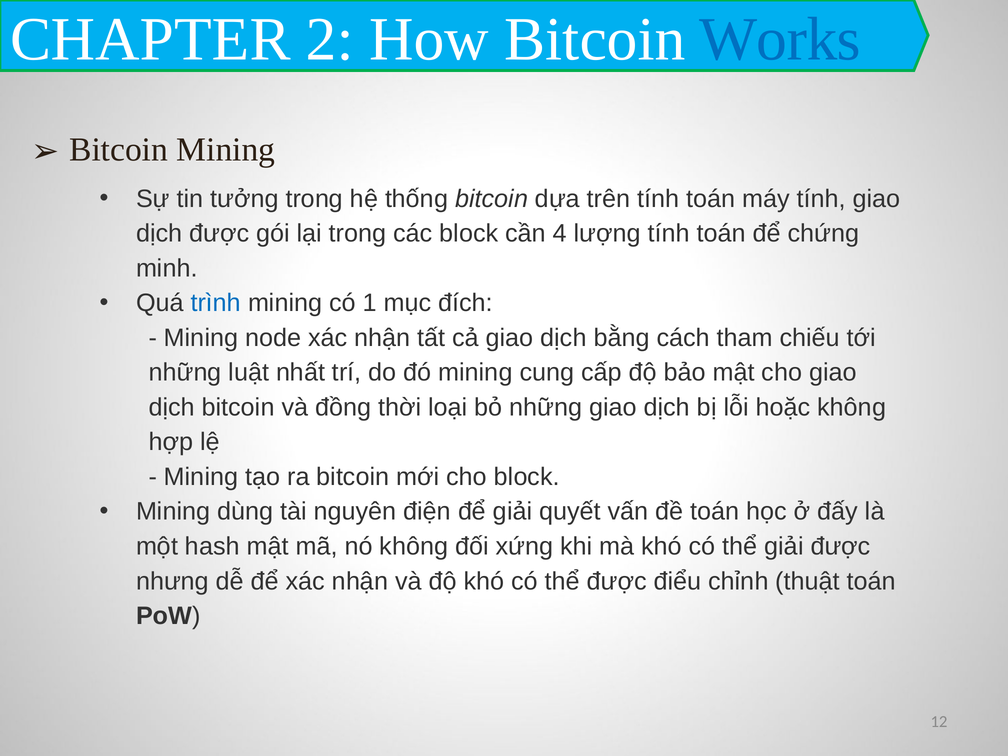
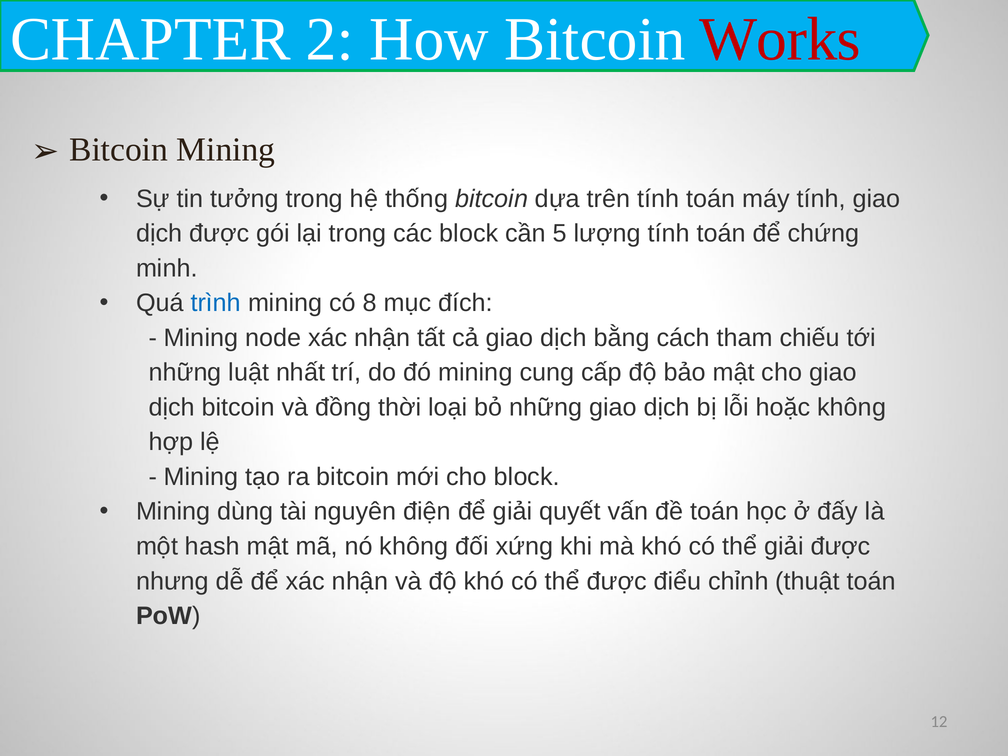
Works colour: blue -> red
4: 4 -> 5
1: 1 -> 8
